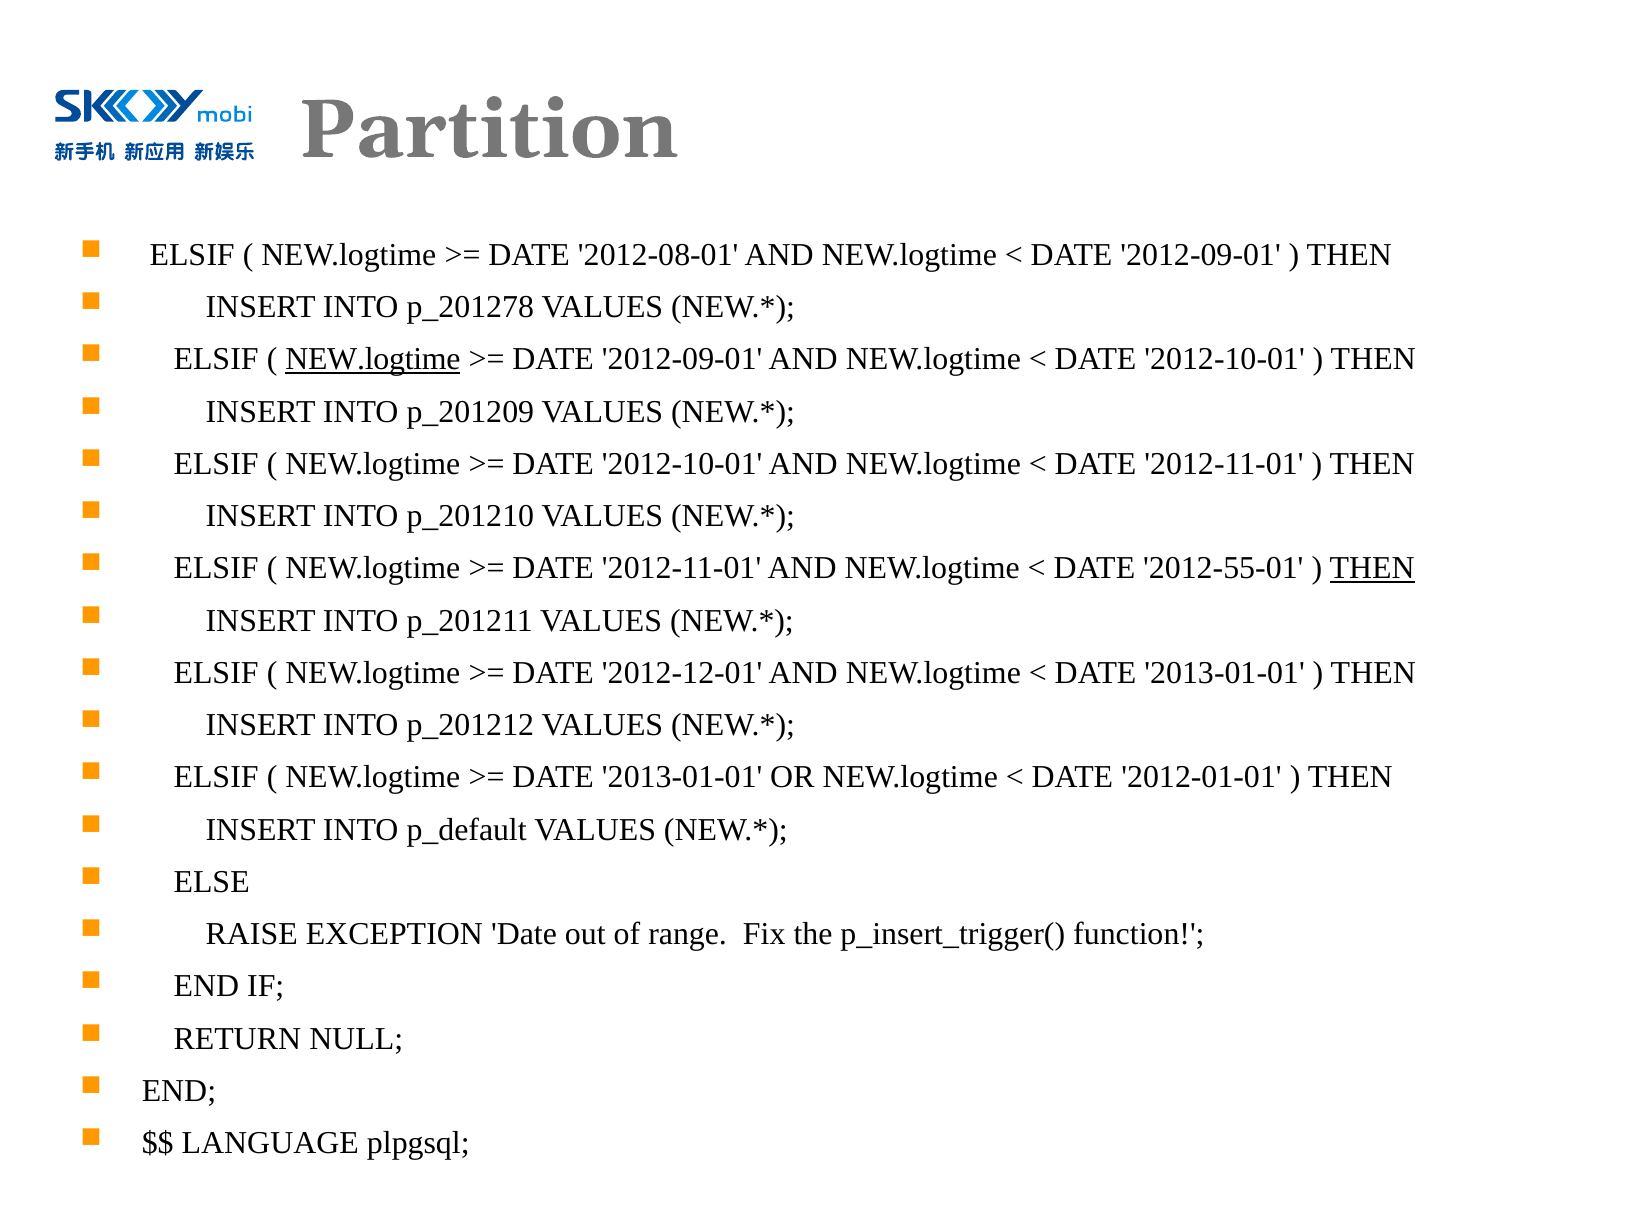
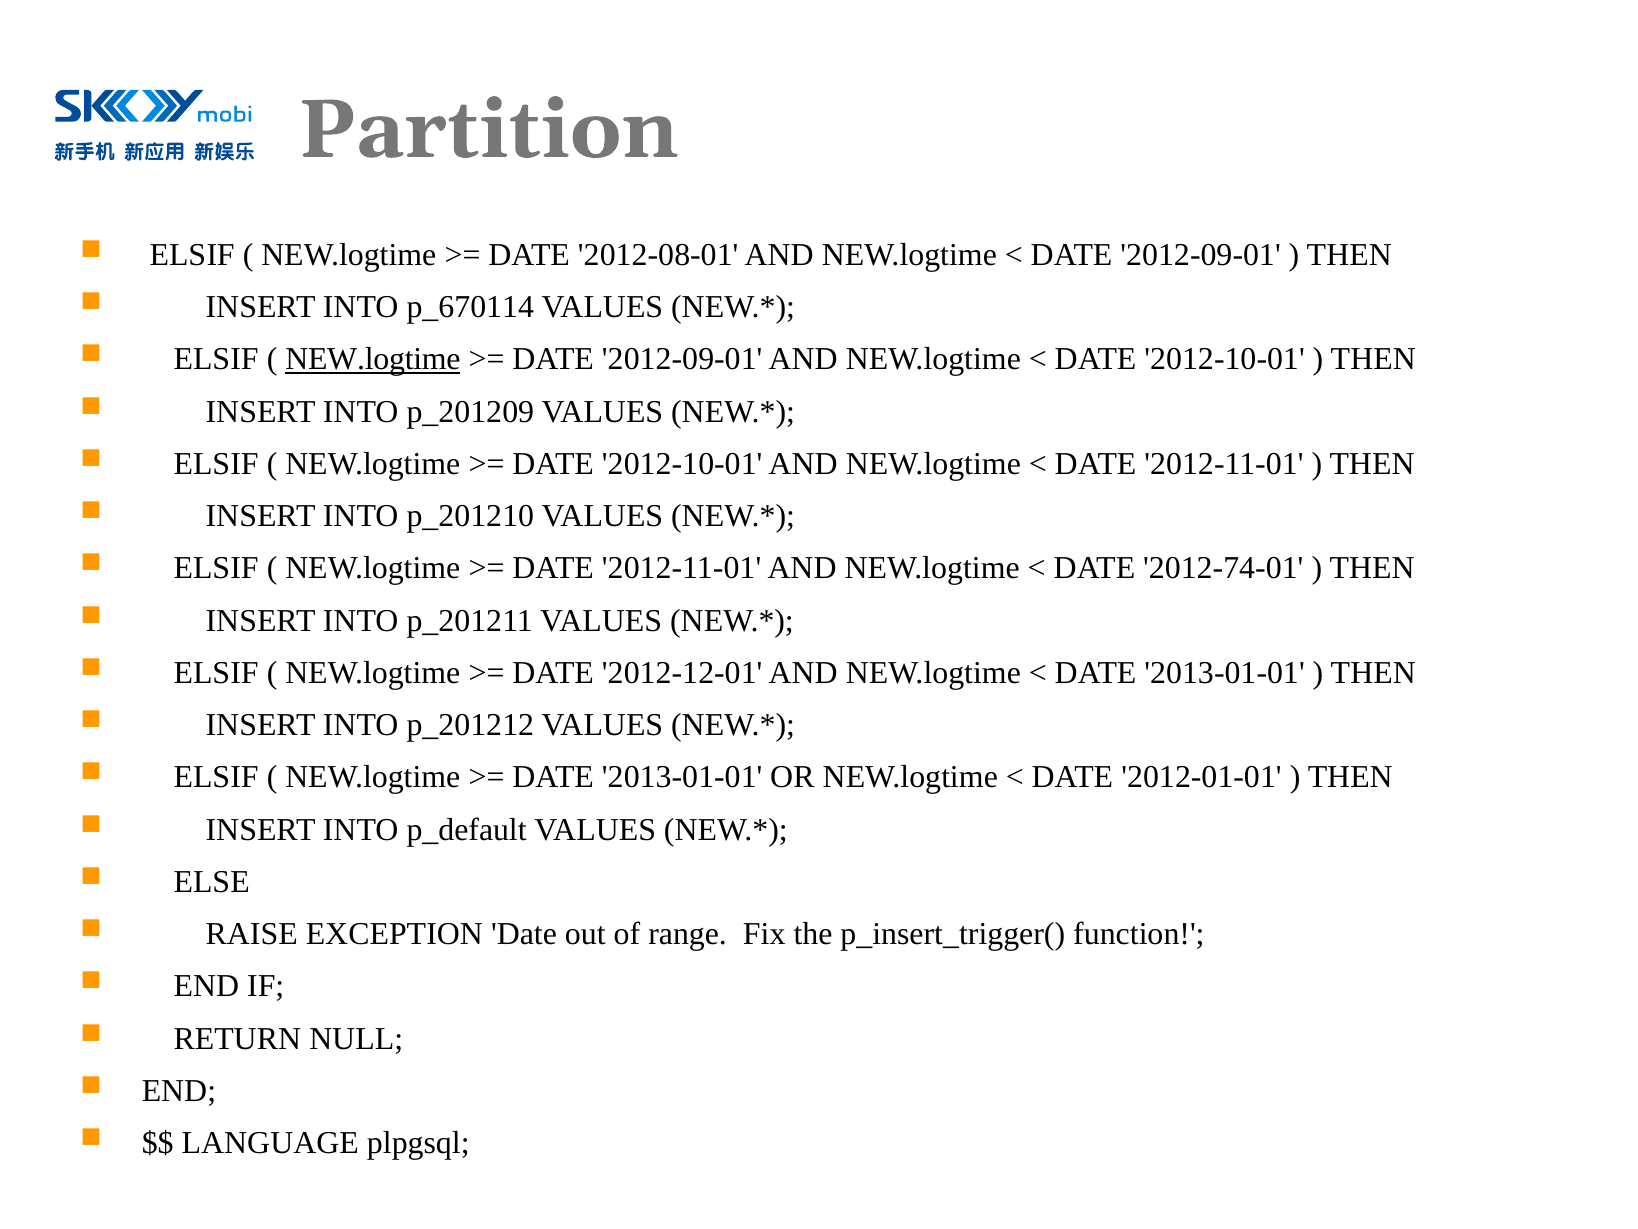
p_201278: p_201278 -> p_670114
2012-55-01: 2012-55-01 -> 2012-74-01
THEN at (1372, 568) underline: present -> none
